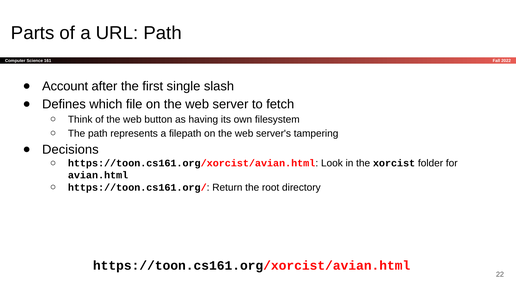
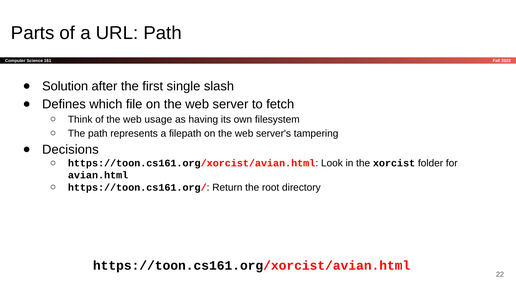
Account: Account -> Solution
button: button -> usage
